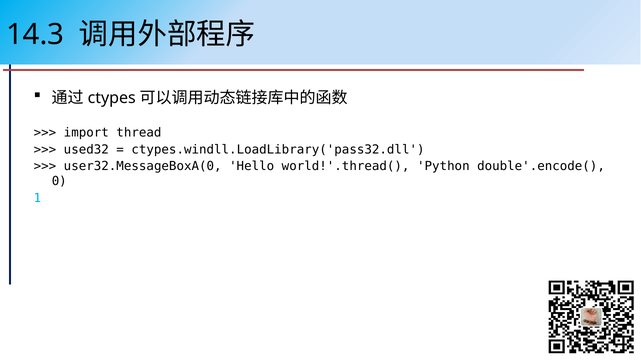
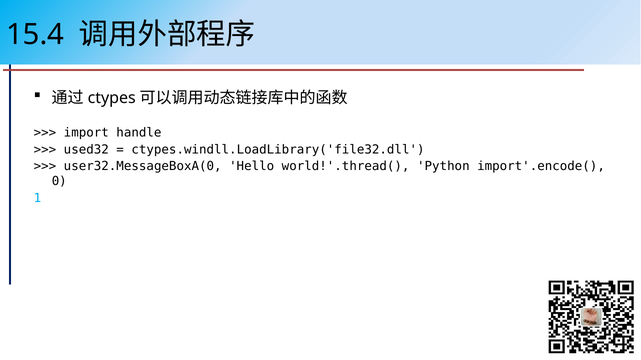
14.3: 14.3 -> 15.4
thread: thread -> handle
ctypes.windll.LoadLibrary('pass32.dll: ctypes.windll.LoadLibrary('pass32.dll -> ctypes.windll.LoadLibrary('file32.dll
double'.encode(: double'.encode( -> import'.encode(
